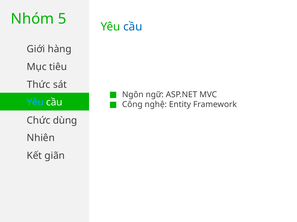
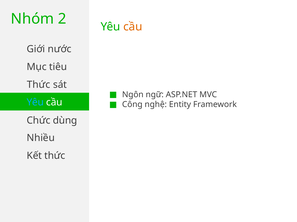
5: 5 -> 2
cầu at (133, 27) colour: blue -> orange
hàng: hàng -> nước
Nhiên: Nhiên -> Nhiều
Kết giãn: giãn -> thức
